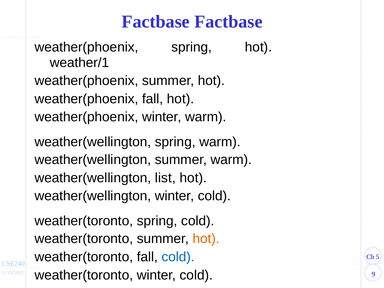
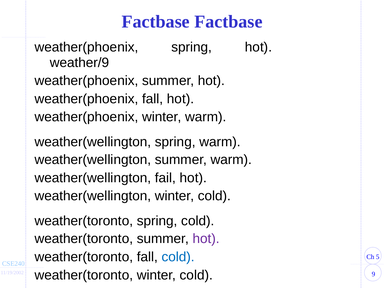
weather/1: weather/1 -> weather/9
list: list -> fail
hot at (206, 239) colour: orange -> purple
